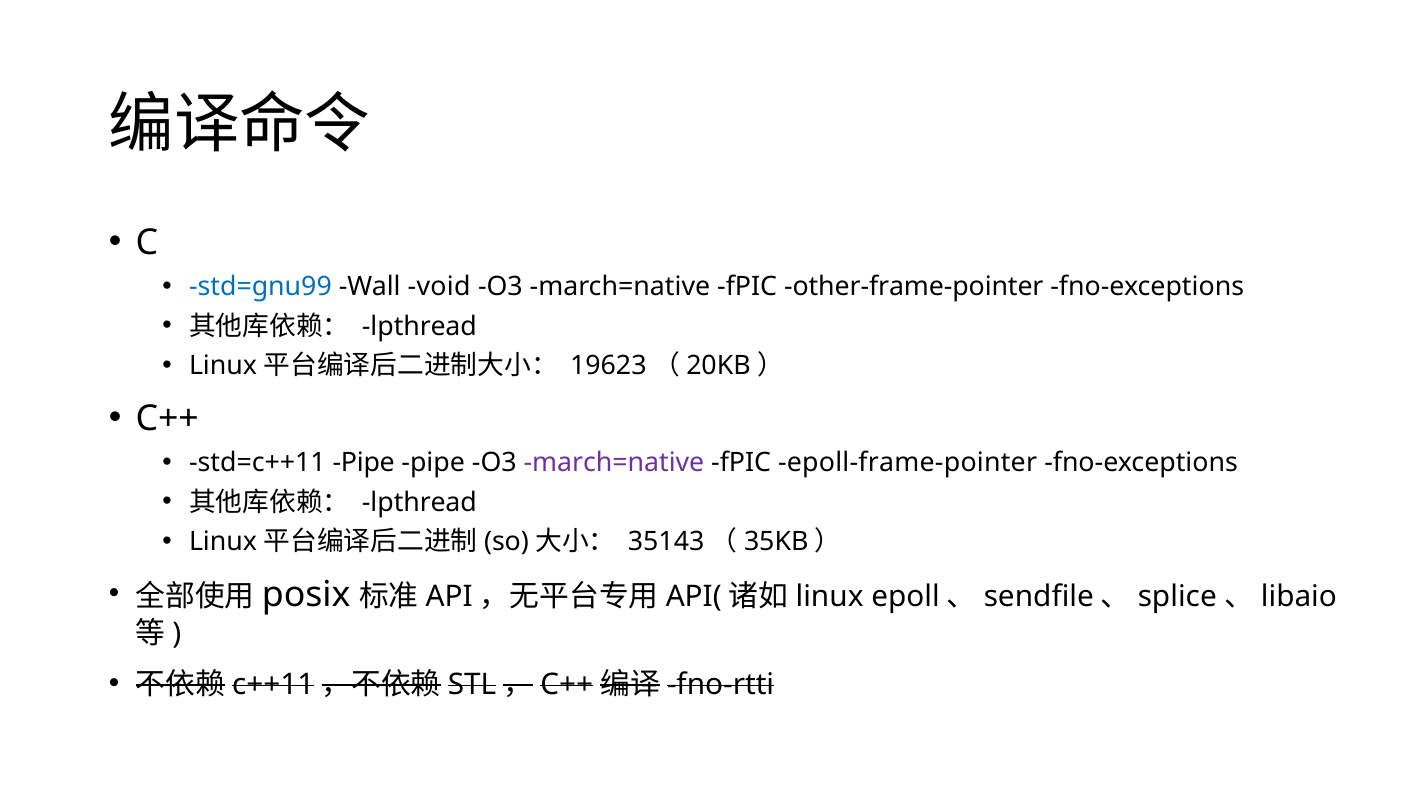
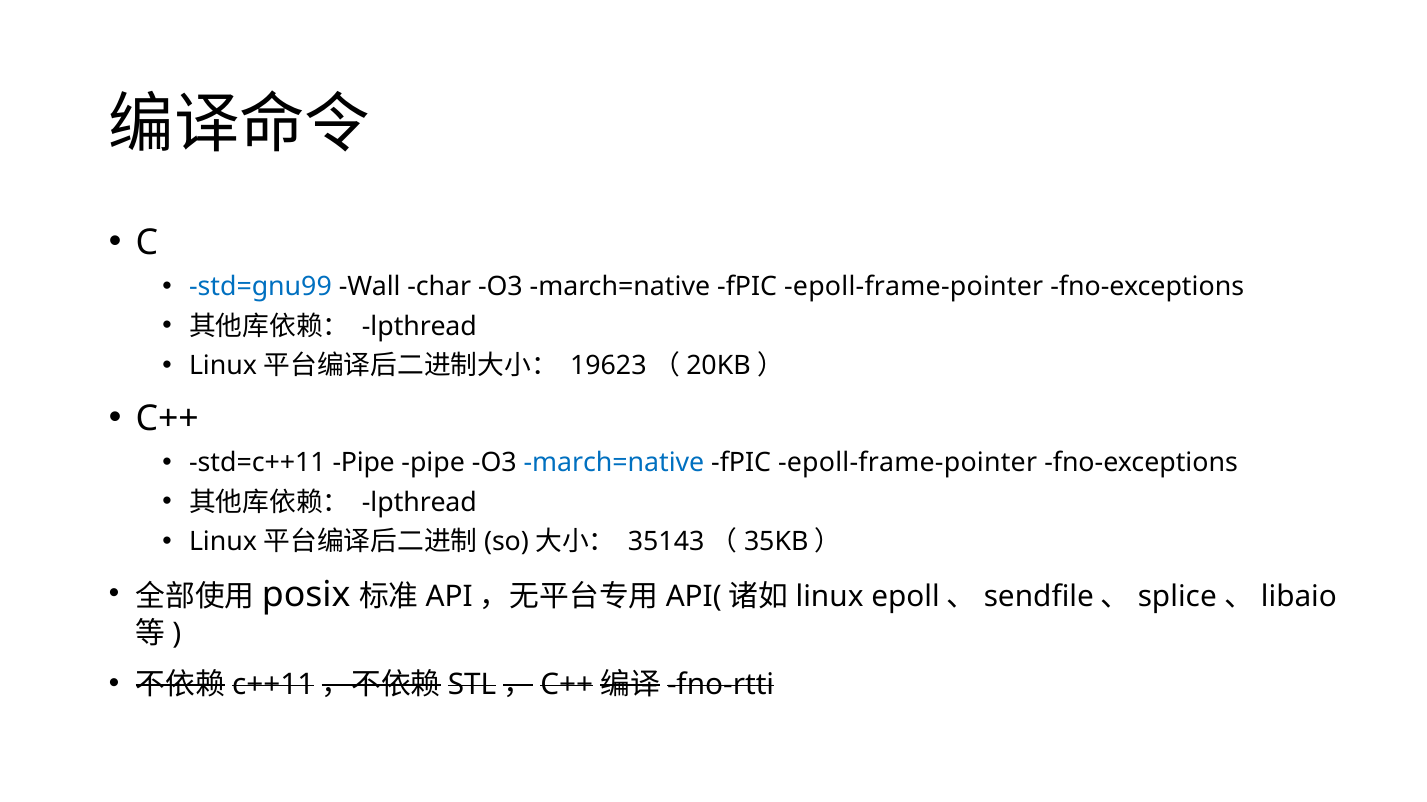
void: void -> char
other-frame-pointer at (914, 287): other-frame-pointer -> epoll-frame-pointer
march=native at (614, 463) colour: purple -> blue
